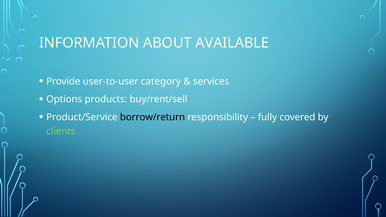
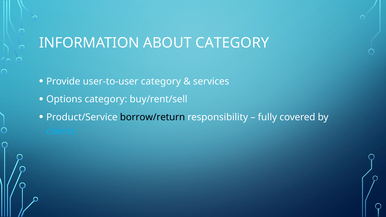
ABOUT AVAILABLE: AVAILABLE -> CATEGORY
Options products: products -> category
clients colour: light green -> light blue
